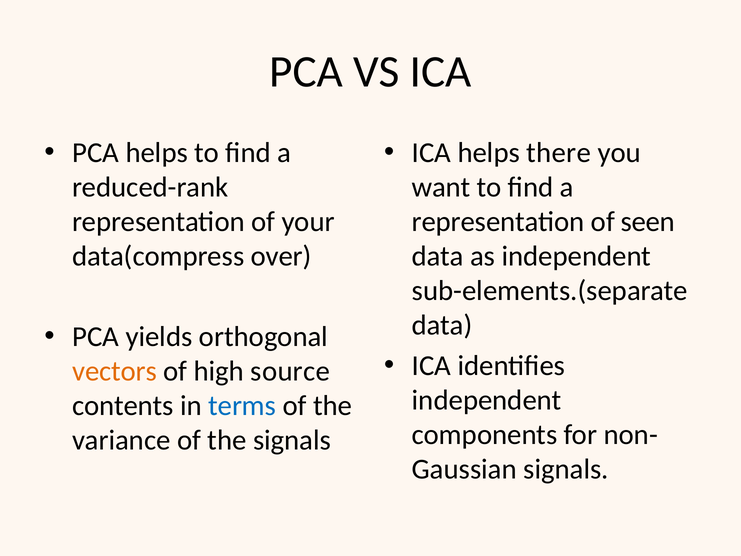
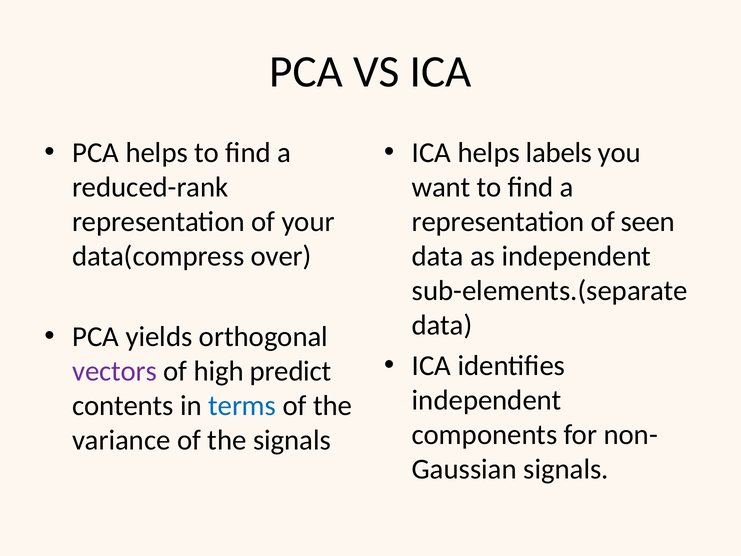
there: there -> labels
vectors colour: orange -> purple
source: source -> predict
